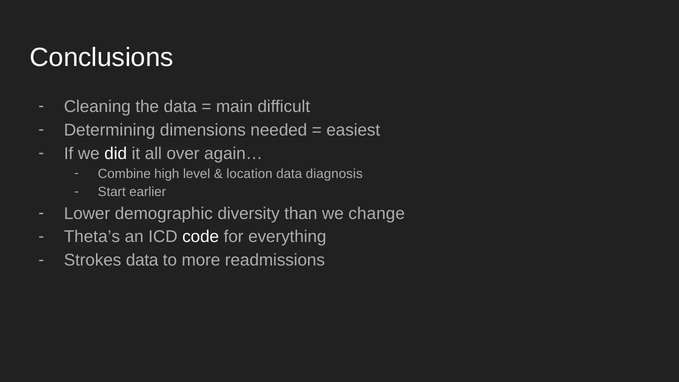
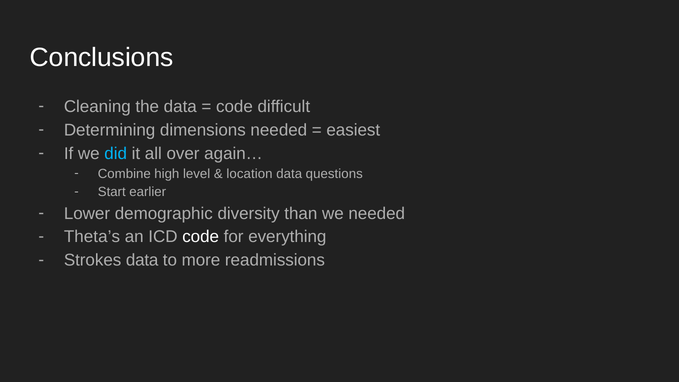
main at (234, 107): main -> code
did colour: white -> light blue
diagnosis: diagnosis -> questions
we change: change -> needed
